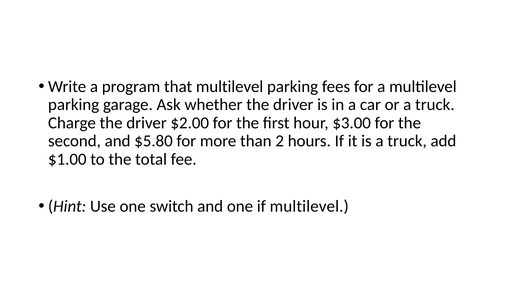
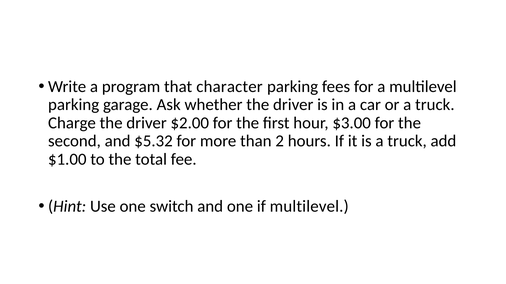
that multilevel: multilevel -> character
$5.80: $5.80 -> $5.32
